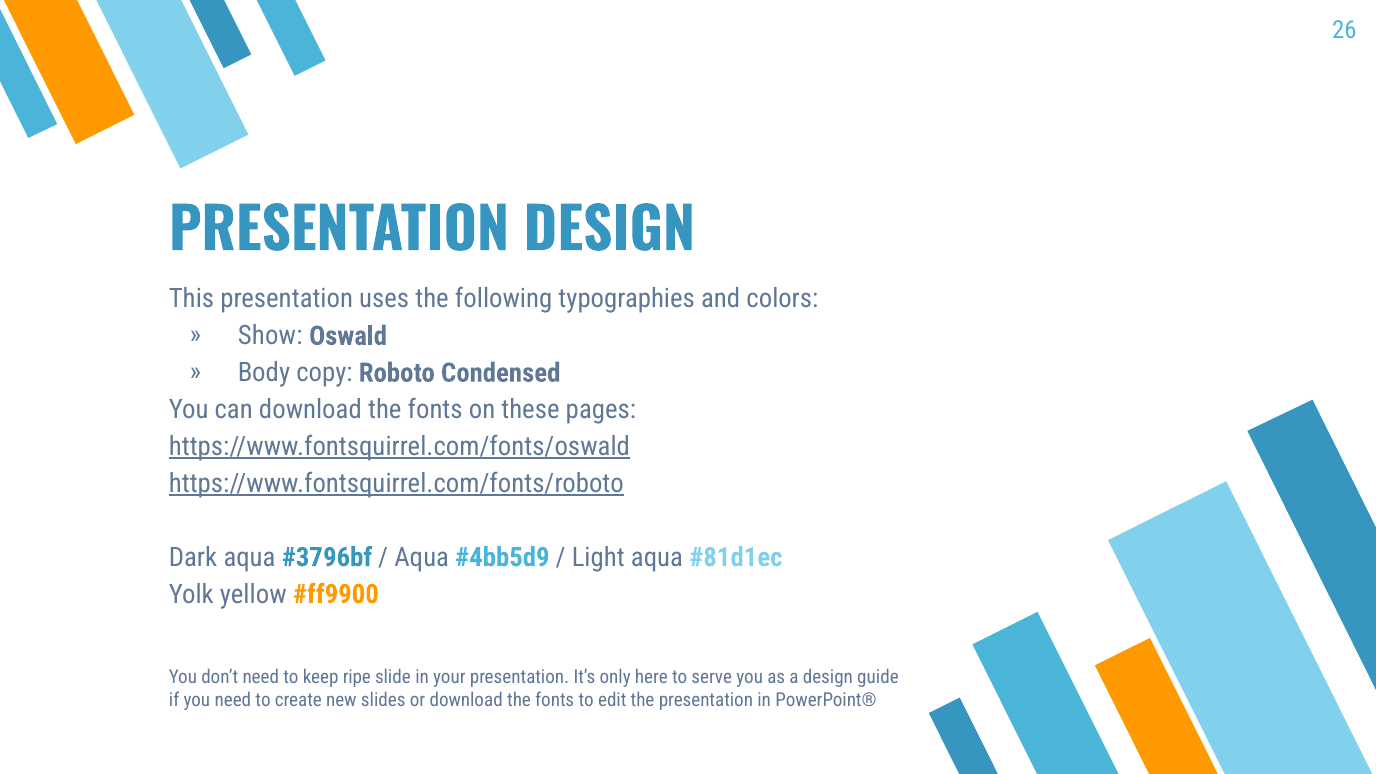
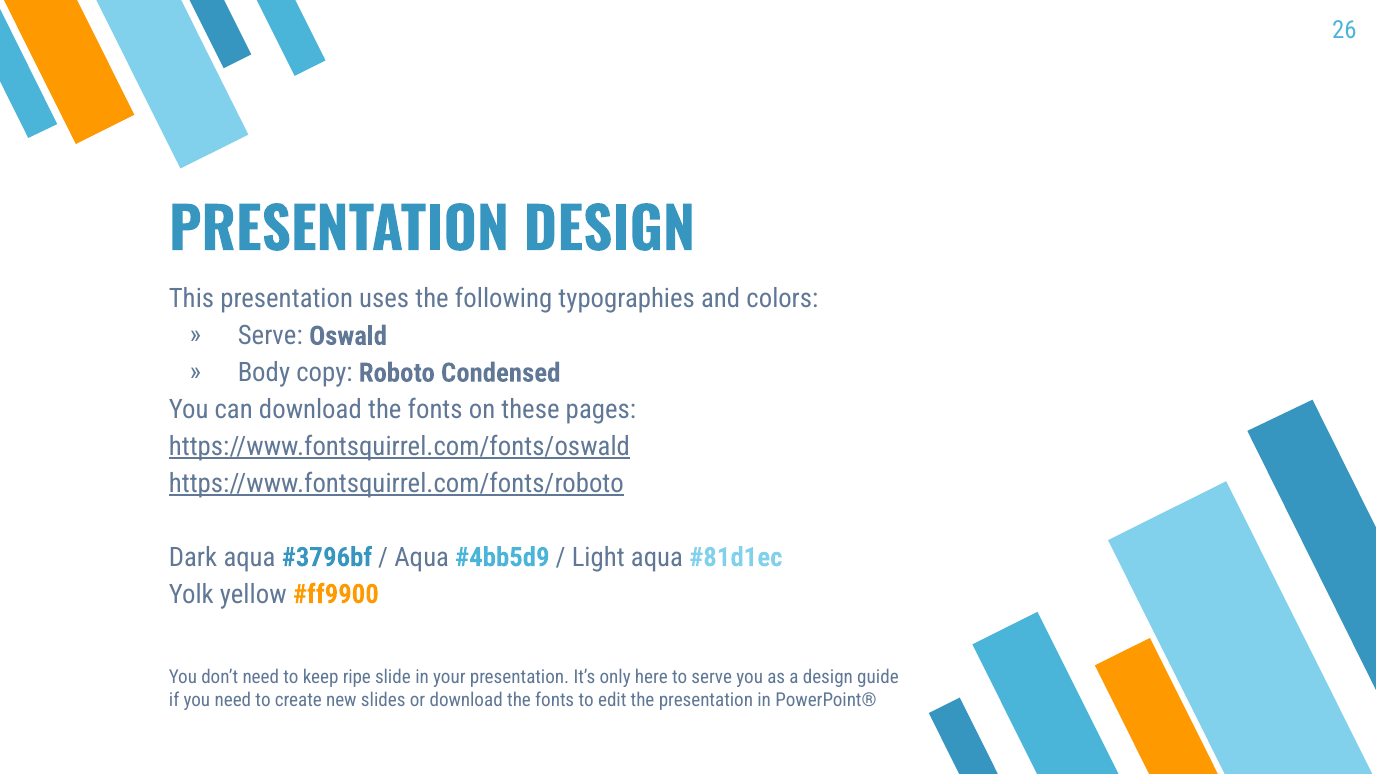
Show at (270, 336): Show -> Serve
